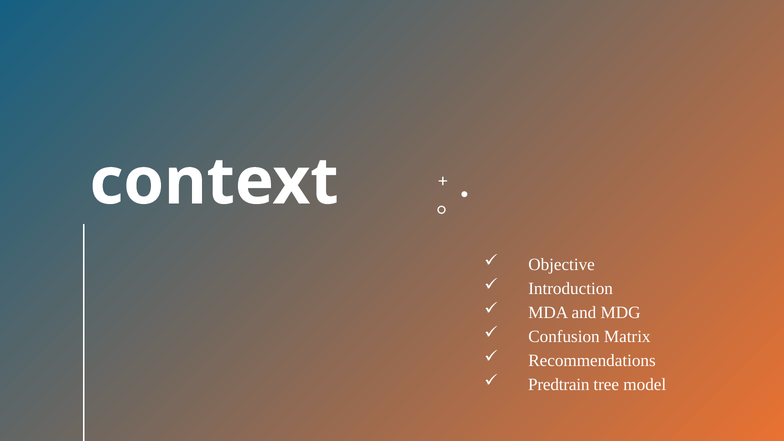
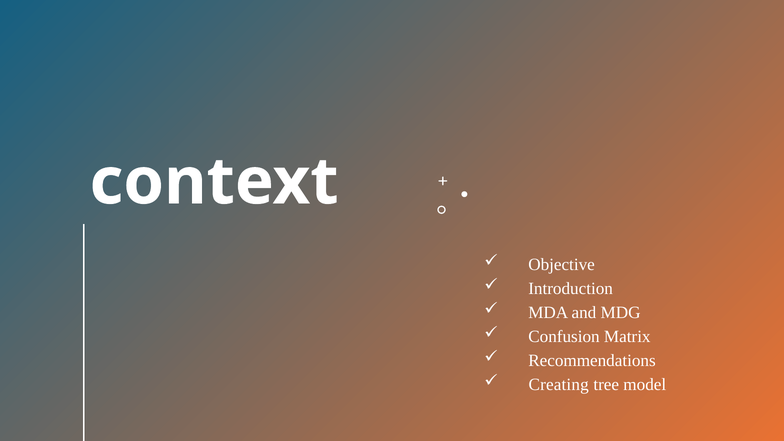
Predtrain: Predtrain -> Creating
